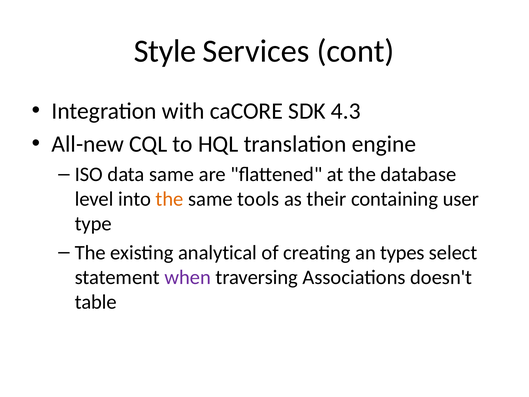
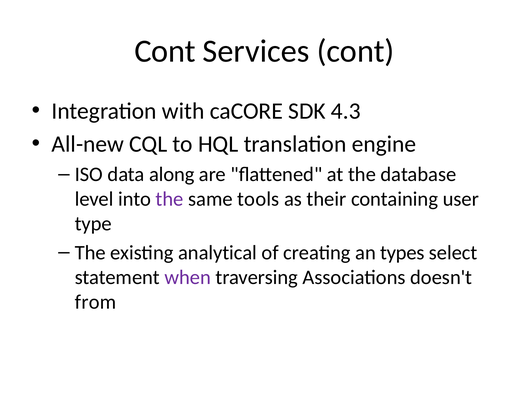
Style at (165, 51): Style -> Cont
data same: same -> along
the at (170, 199) colour: orange -> purple
table: table -> from
